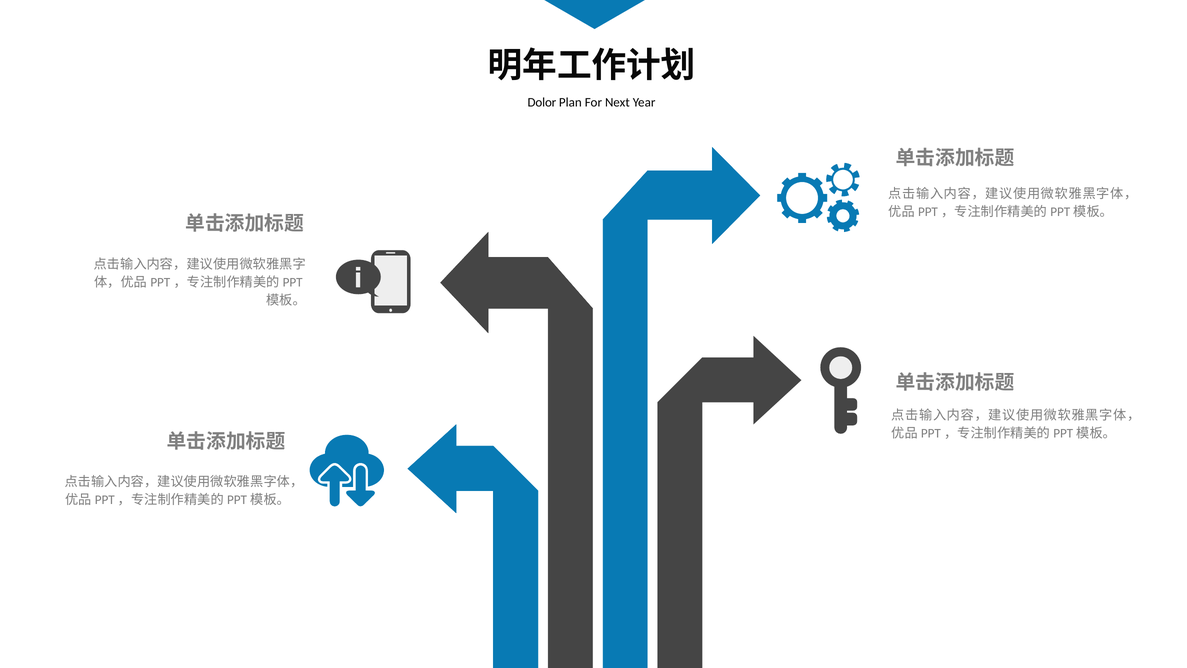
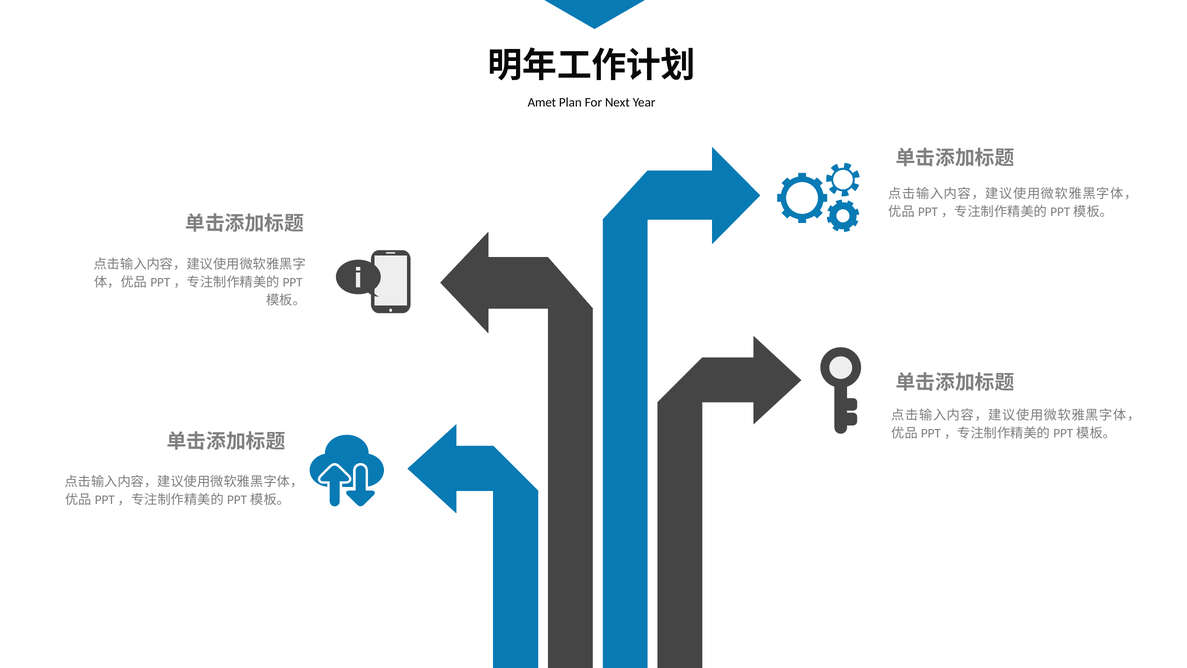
Dolor: Dolor -> Amet
